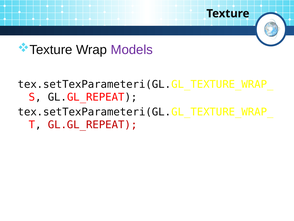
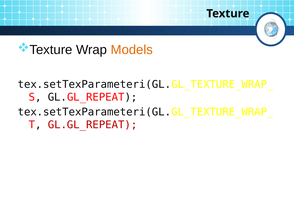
Models colour: purple -> orange
